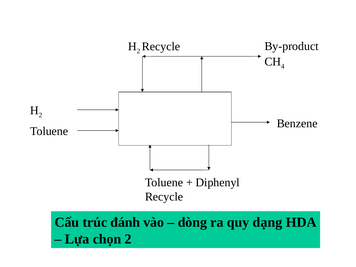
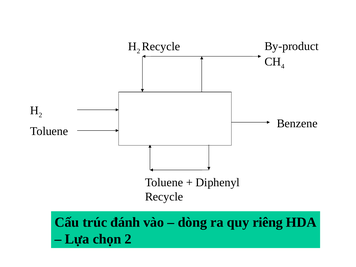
dạng: dạng -> riêng
